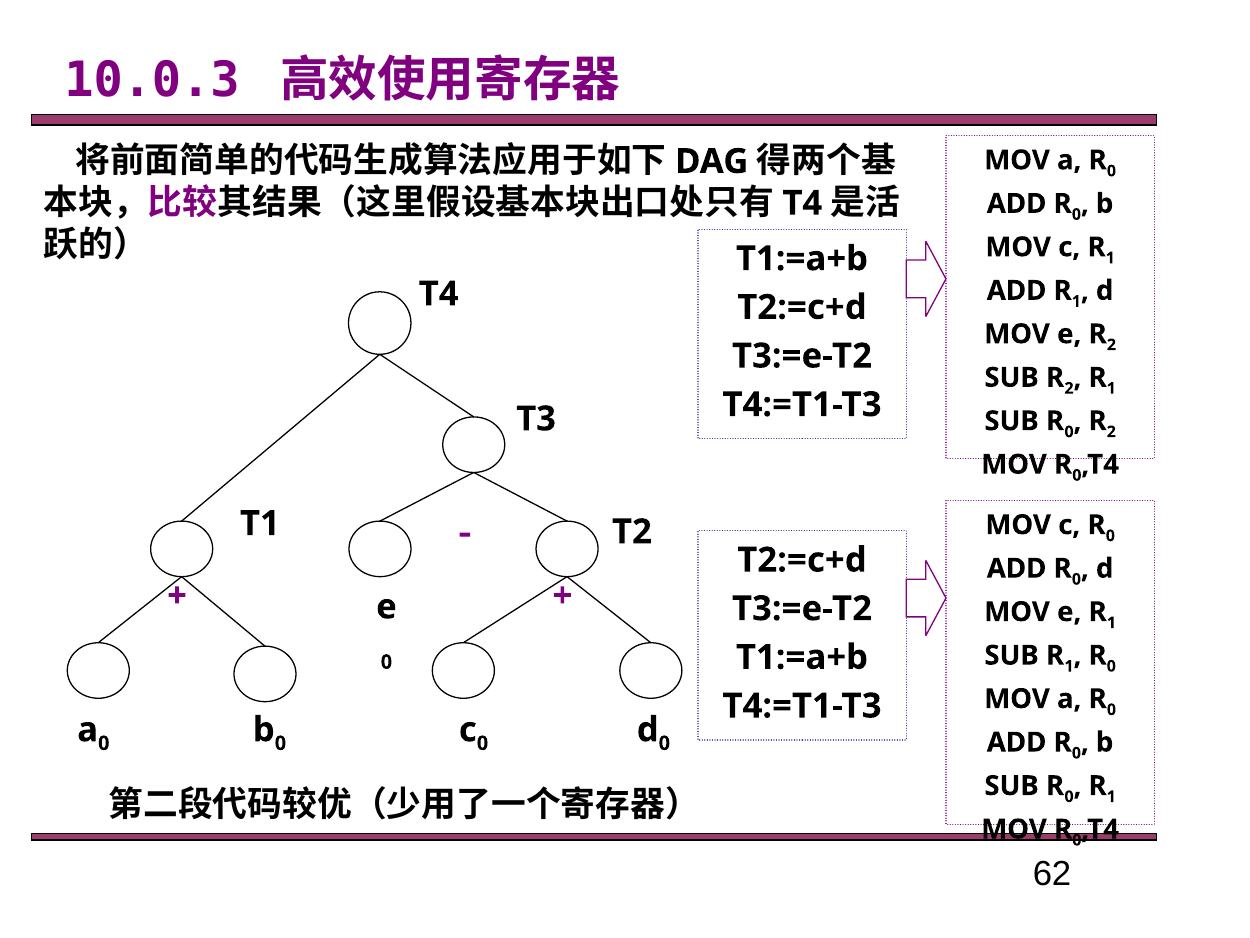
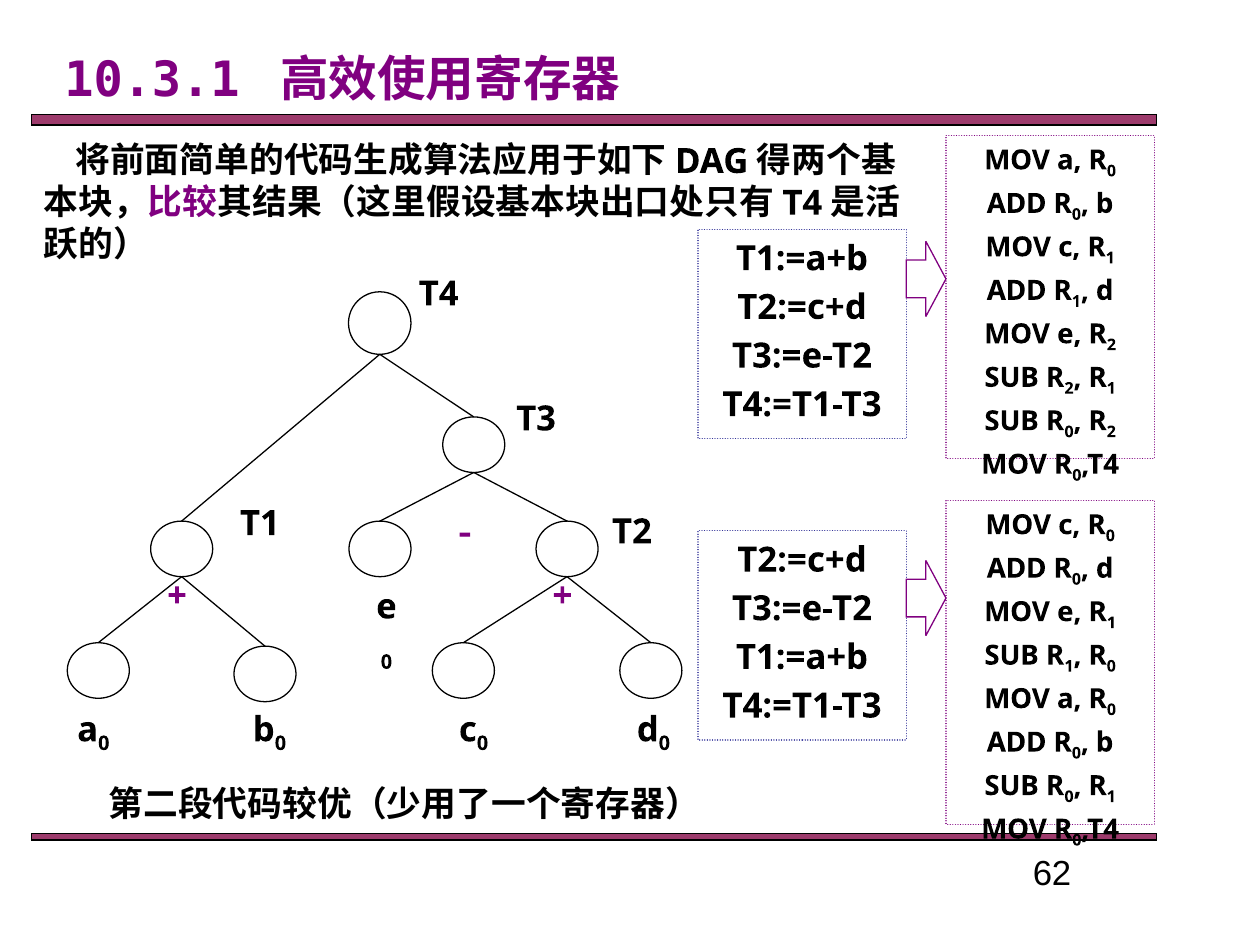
10.0.3: 10.0.3 -> 10.3.1
